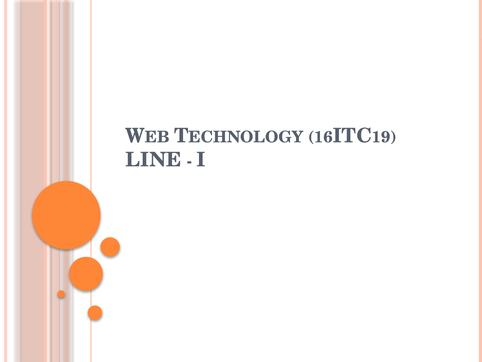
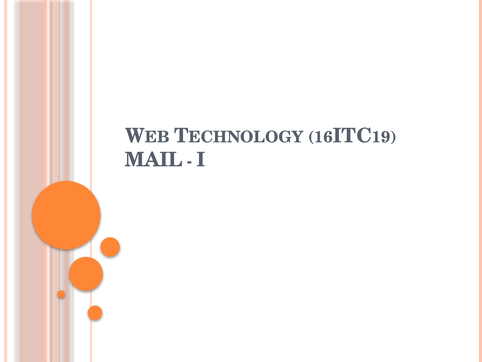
LINE: LINE -> MAIL
